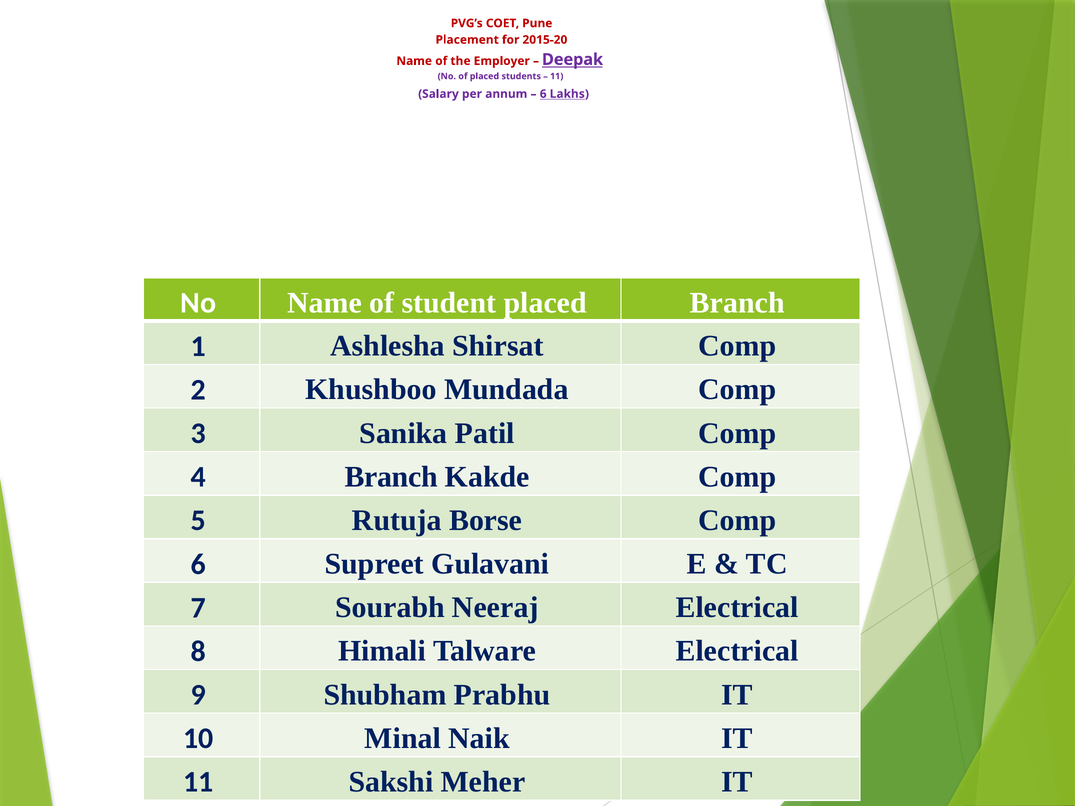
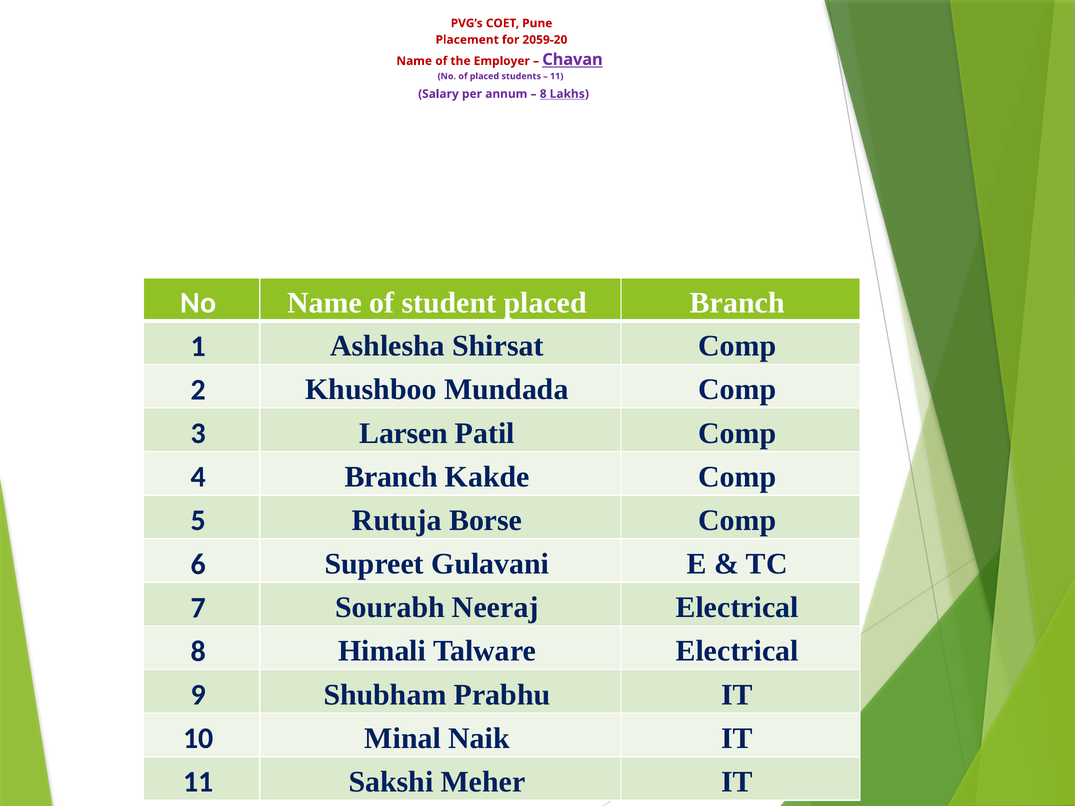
2015-20: 2015-20 -> 2059-20
Deepak: Deepak -> Chavan
6 at (543, 94): 6 -> 8
Sanika: Sanika -> Larsen
